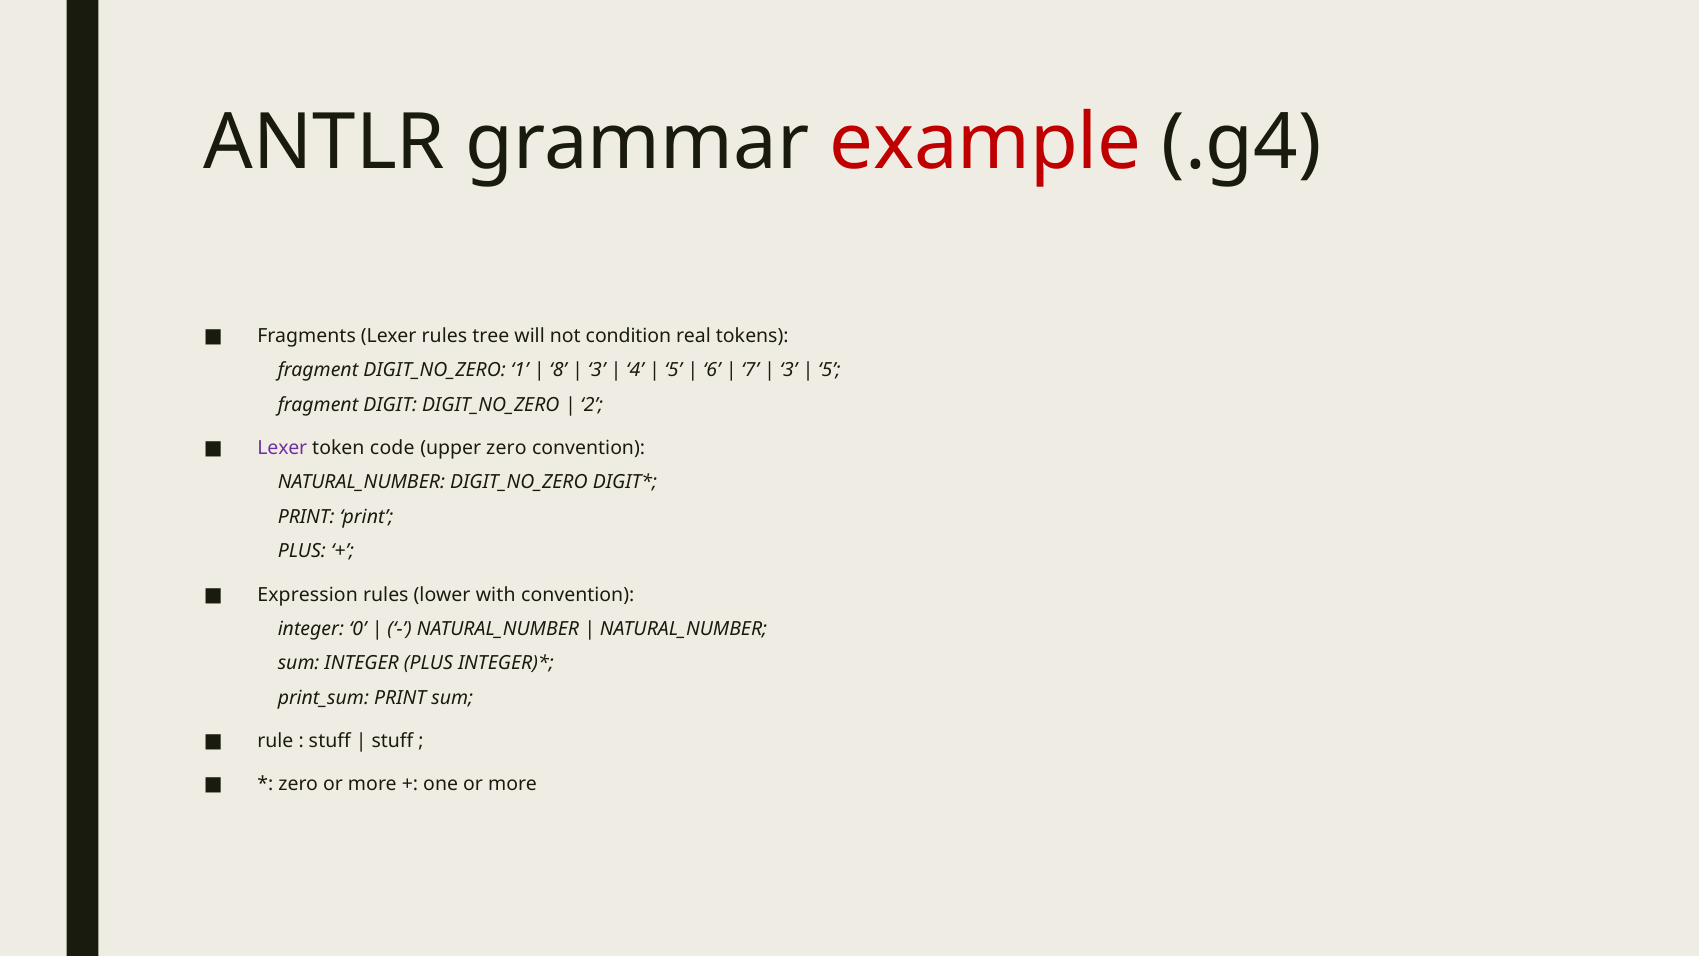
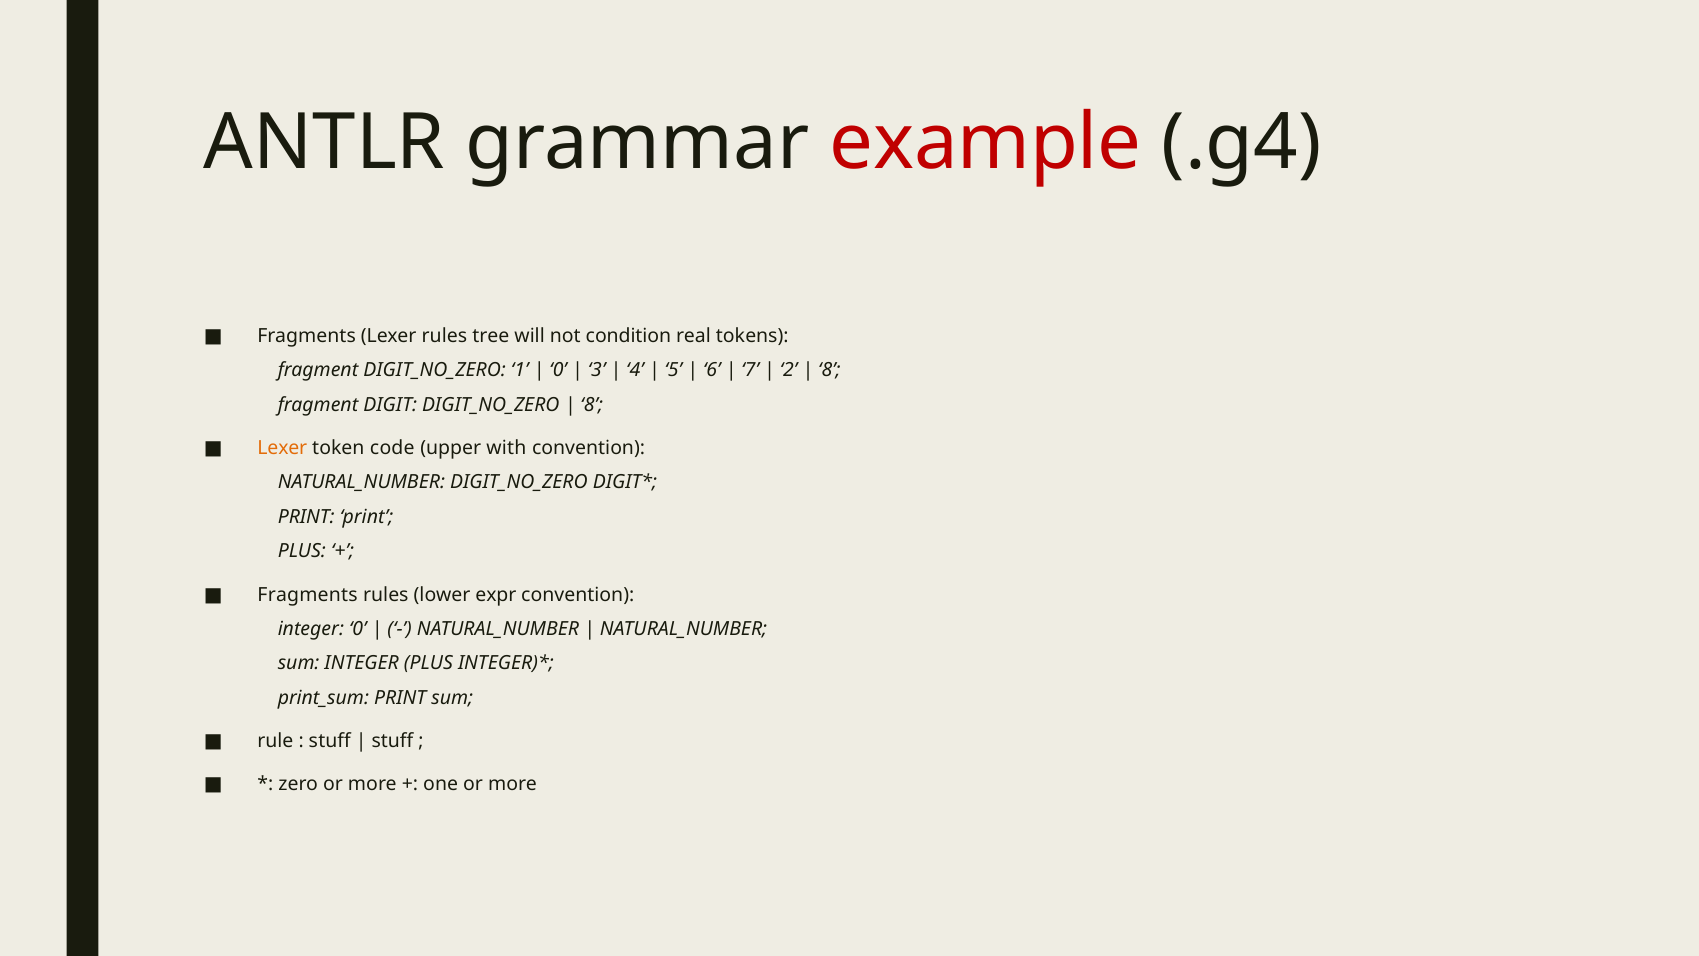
8 at (558, 370): 8 -> 0
3 at (789, 370): 3 -> 2
5 at (829, 370): 5 -> 8
2 at (592, 405): 2 -> 8
Lexer at (282, 448) colour: purple -> orange
upper zero: zero -> with
Expression at (308, 594): Expression -> Fragments
with: with -> expr
